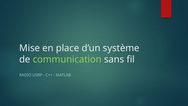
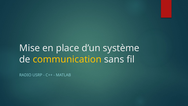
communication colour: light green -> yellow
